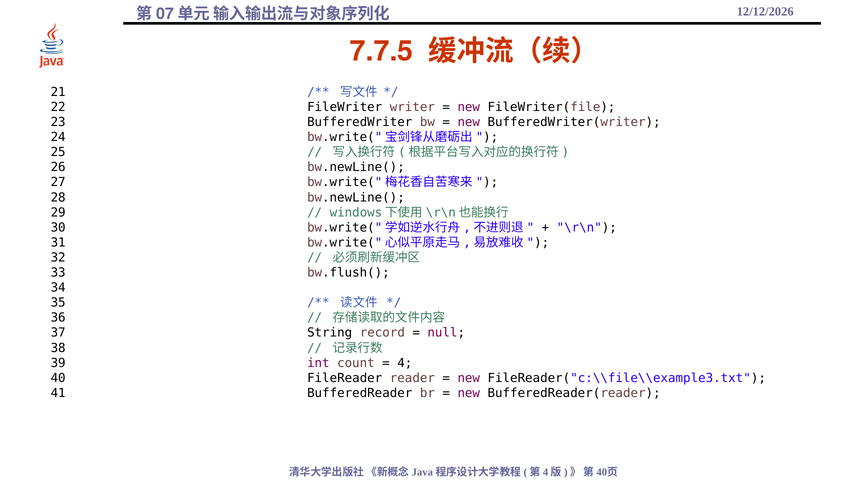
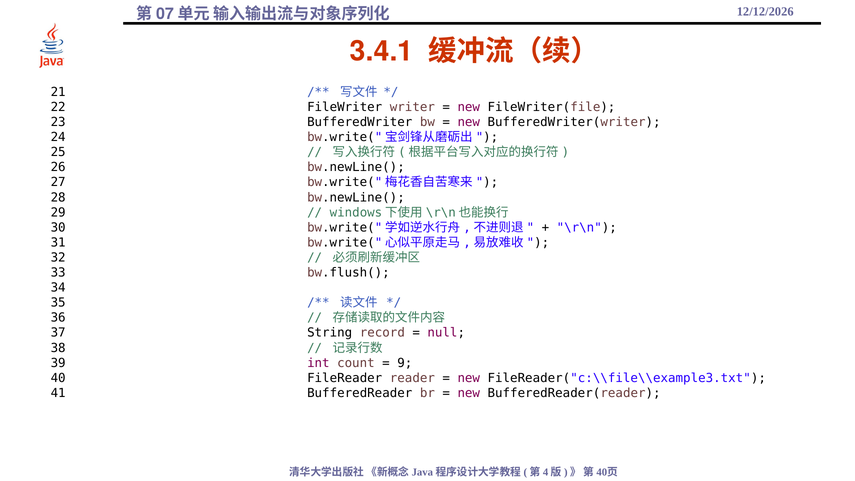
7.7.5: 7.7.5 -> 3.4.1
4: 4 -> 9
